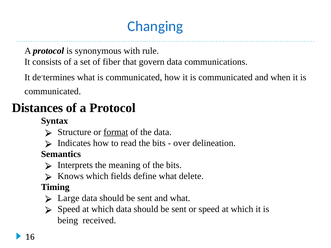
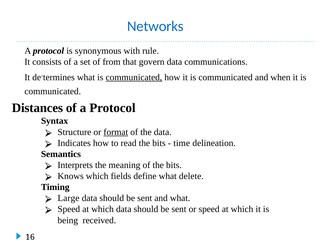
Changing: Changing -> Networks
fiber: fiber -> from
communicated at (134, 77) underline: none -> present
over: over -> time
